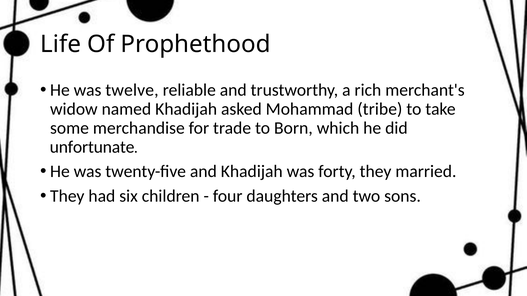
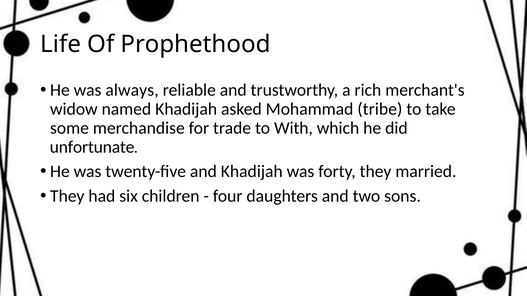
twelve: twelve -> always
Born: Born -> With
